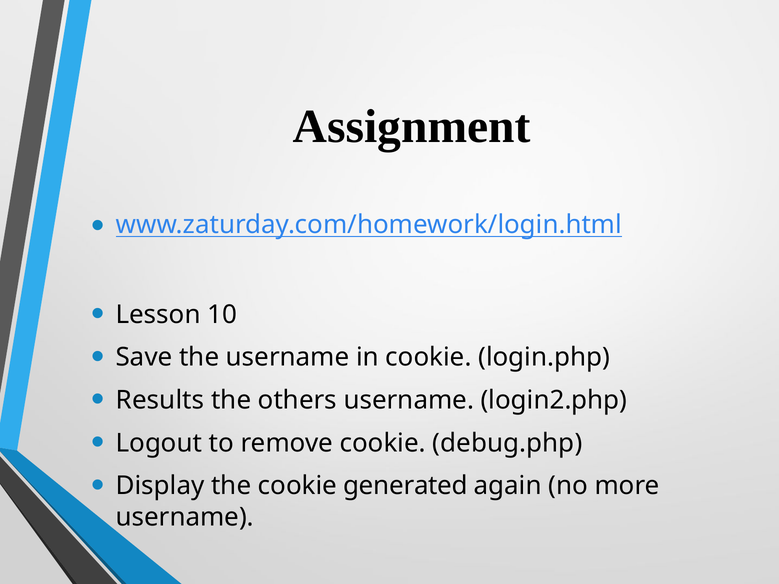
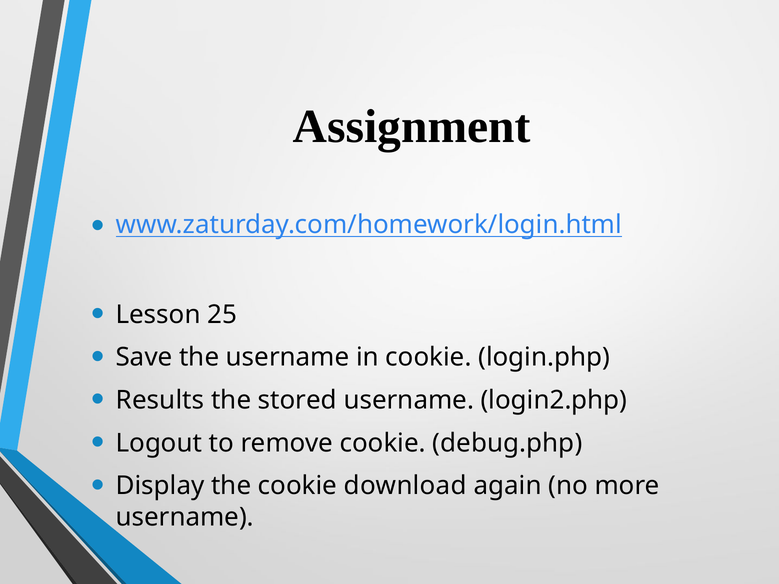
10: 10 -> 25
others: others -> stored
generated: generated -> download
